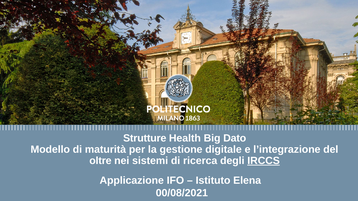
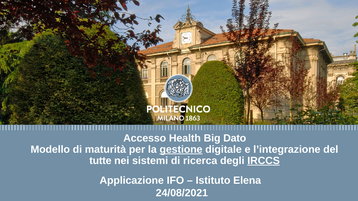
Strutture: Strutture -> Accesso
gestione underline: none -> present
oltre: oltre -> tutte
00/08/2021: 00/08/2021 -> 24/08/2021
